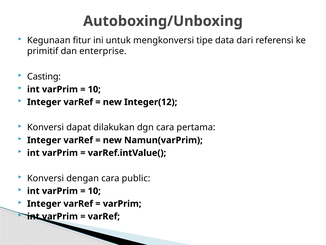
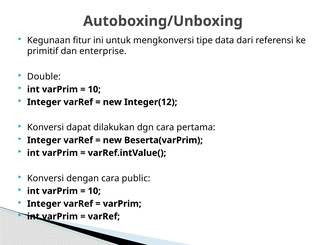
Casting: Casting -> Double
Namun(varPrim: Namun(varPrim -> Beserta(varPrim
